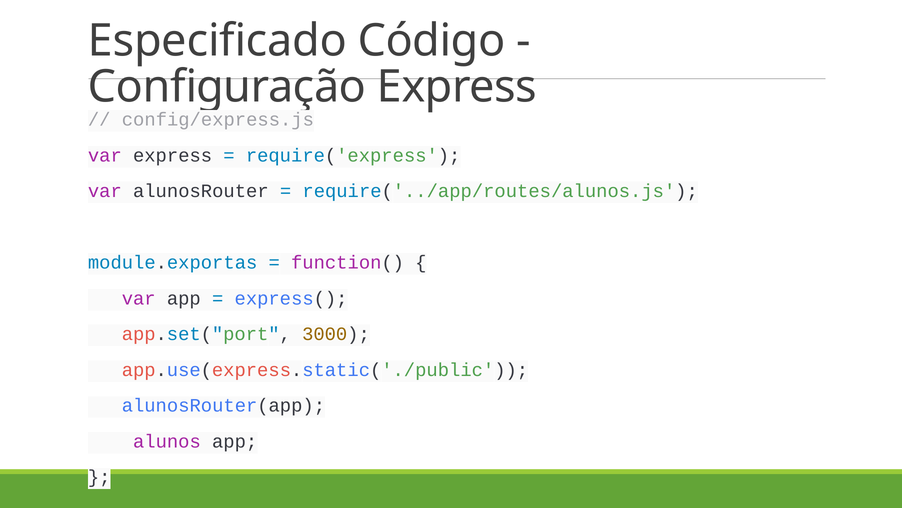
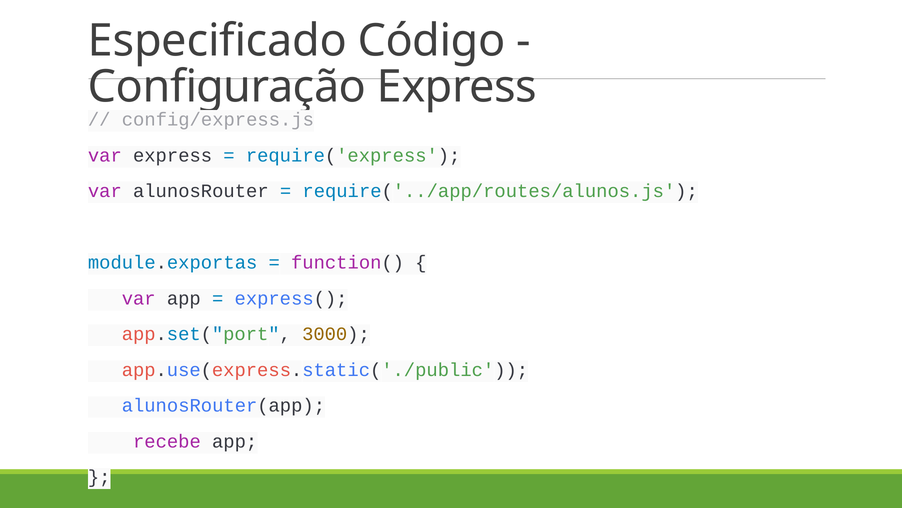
alunos: alunos -> recebe
